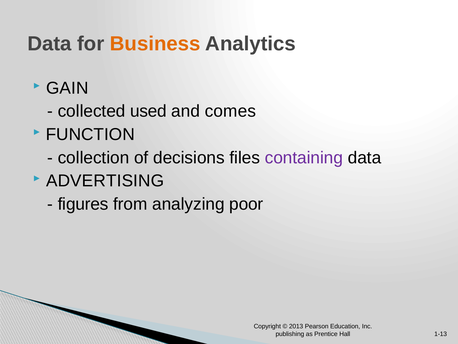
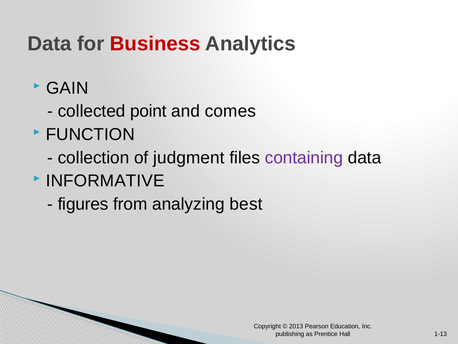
Business colour: orange -> red
used: used -> point
decisions: decisions -> judgment
ADVERTISING: ADVERTISING -> INFORMATIVE
poor: poor -> best
